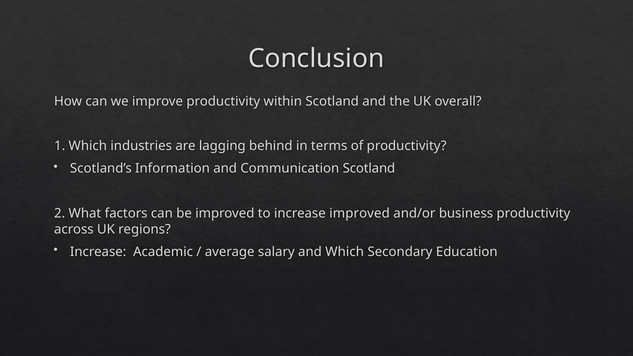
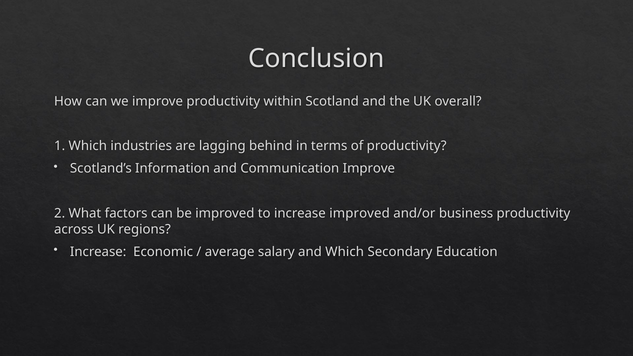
Communication Scotland: Scotland -> Improve
Academic: Academic -> Economic
